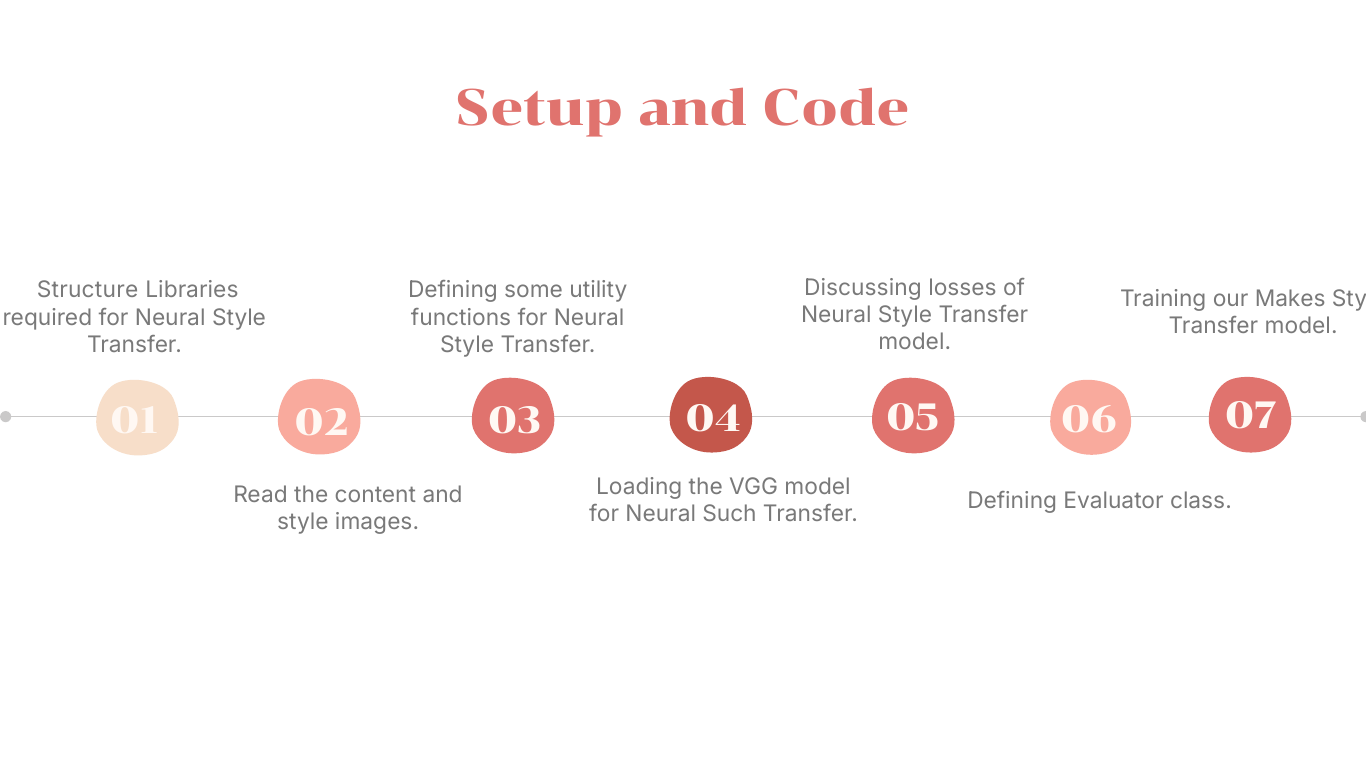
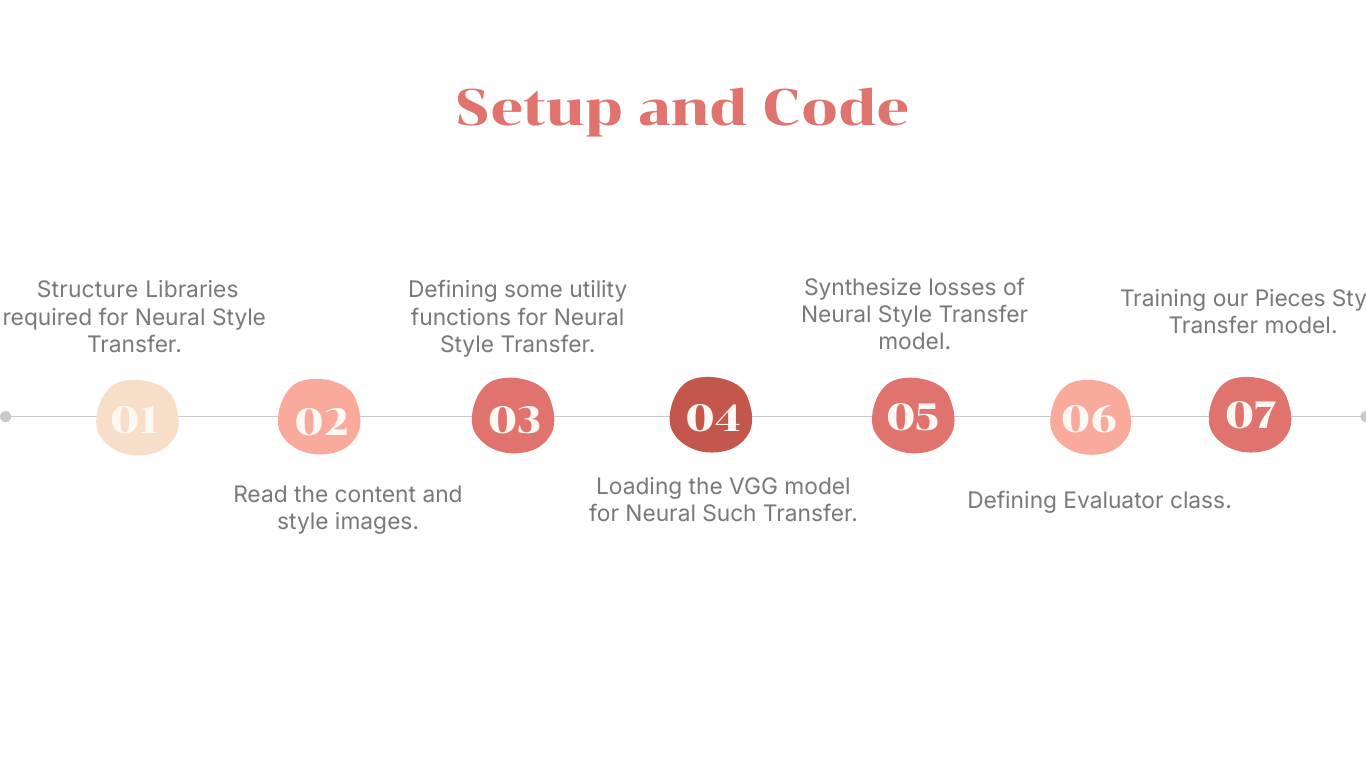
Discussing: Discussing -> Synthesize
Makes: Makes -> Pieces
